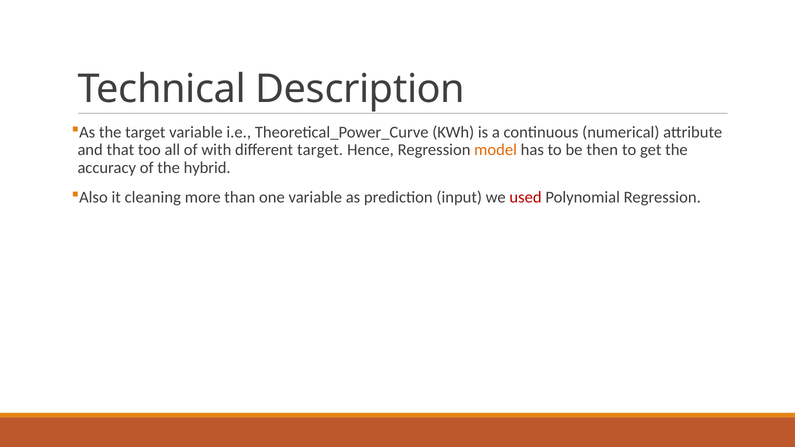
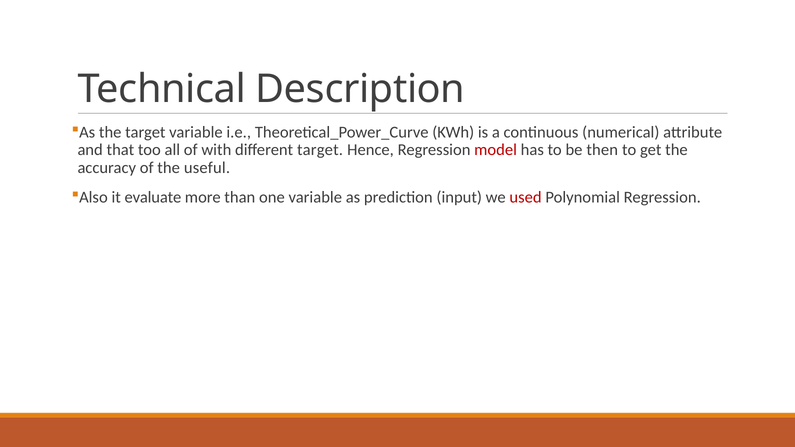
model colour: orange -> red
hybrid: hybrid -> useful
cleaning: cleaning -> evaluate
